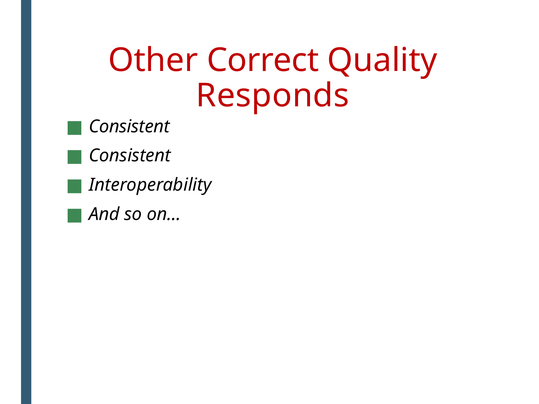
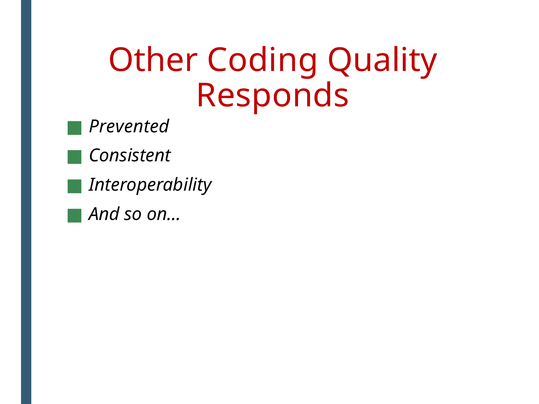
Correct: Correct -> Coding
Consistent at (129, 127): Consistent -> Prevented
